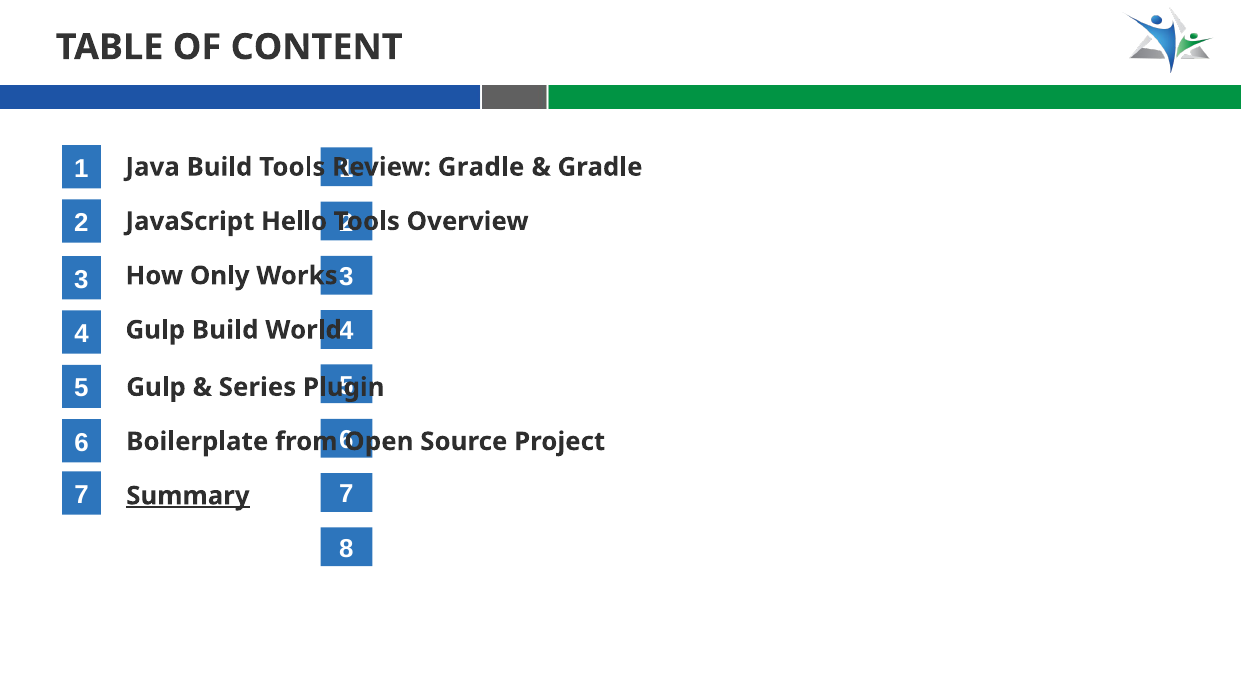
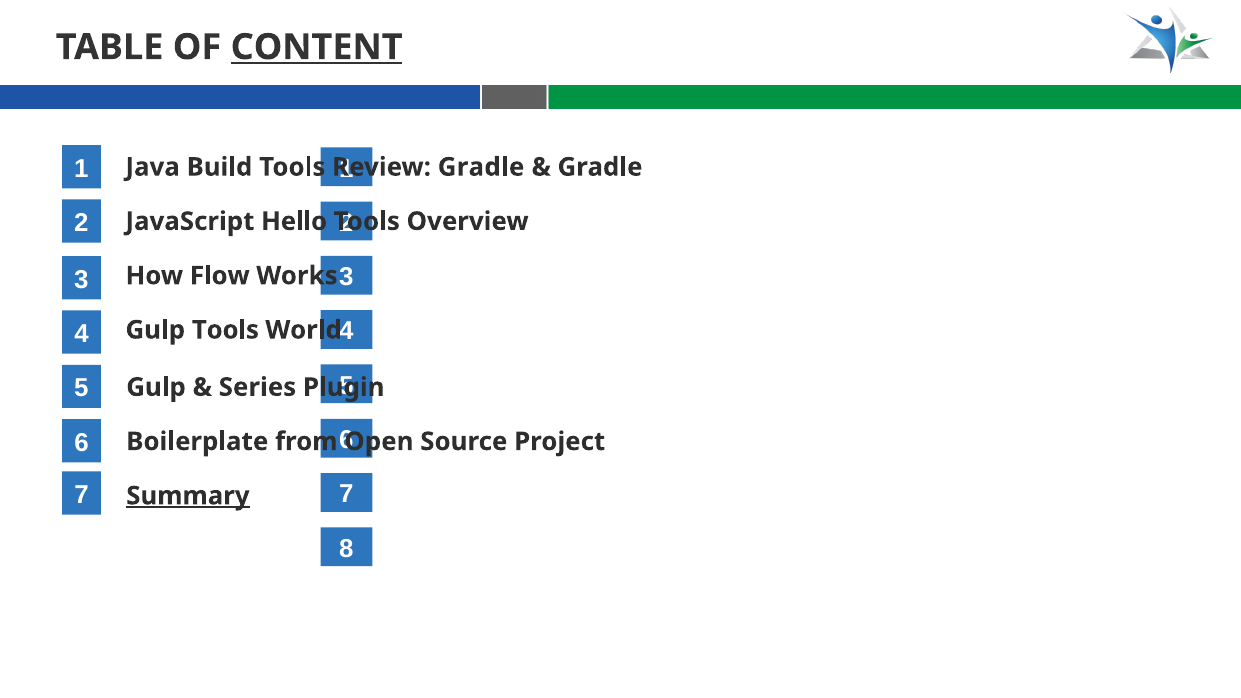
CONTENT underline: none -> present
Only: Only -> Flow
Gulp Build: Build -> Tools
